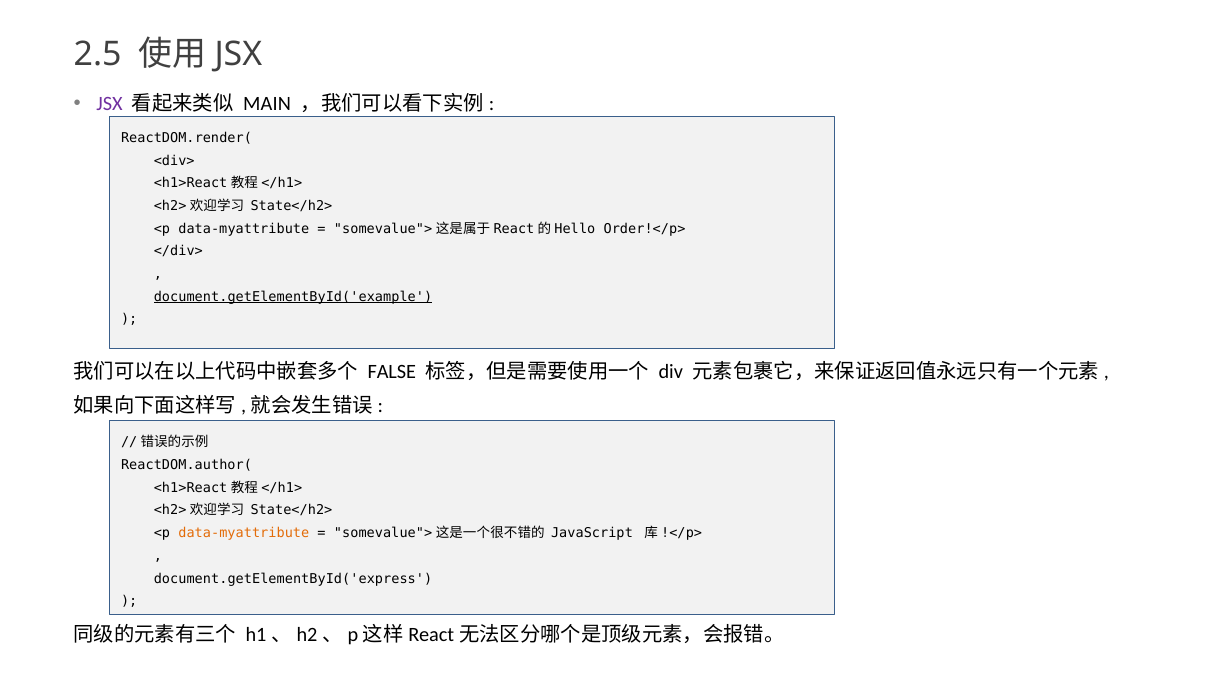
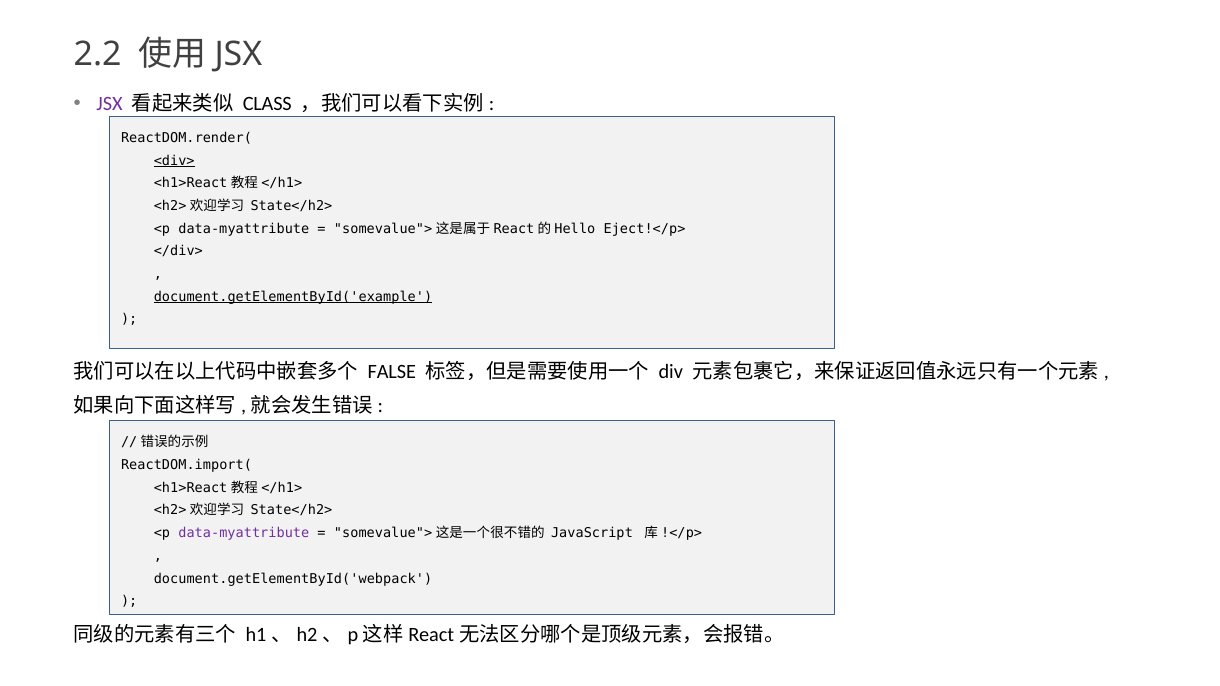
2.5: 2.5 -> 2.2
MAIN: MAIN -> CLASS
<div> underline: none -> present
Order!</p>: Order!</p> -> Eject!</p>
ReactDOM.author(: ReactDOM.author( -> ReactDOM.import(
data-myattribute at (244, 533) colour: orange -> purple
document.getElementById('express: document.getElementById('express -> document.getElementById('webpack
